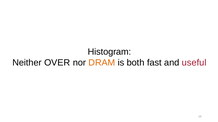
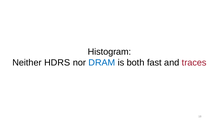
OVER: OVER -> HDRS
DRAM colour: orange -> blue
useful: useful -> traces
